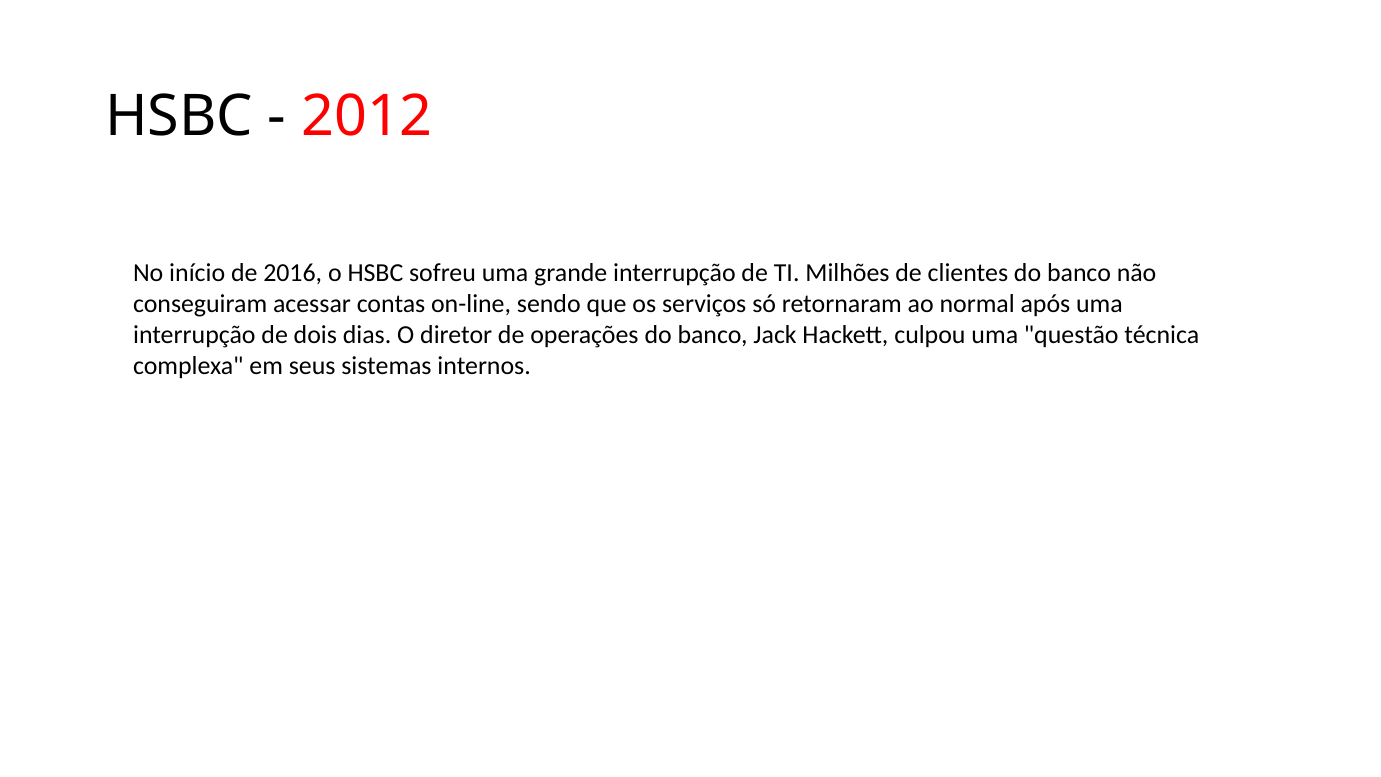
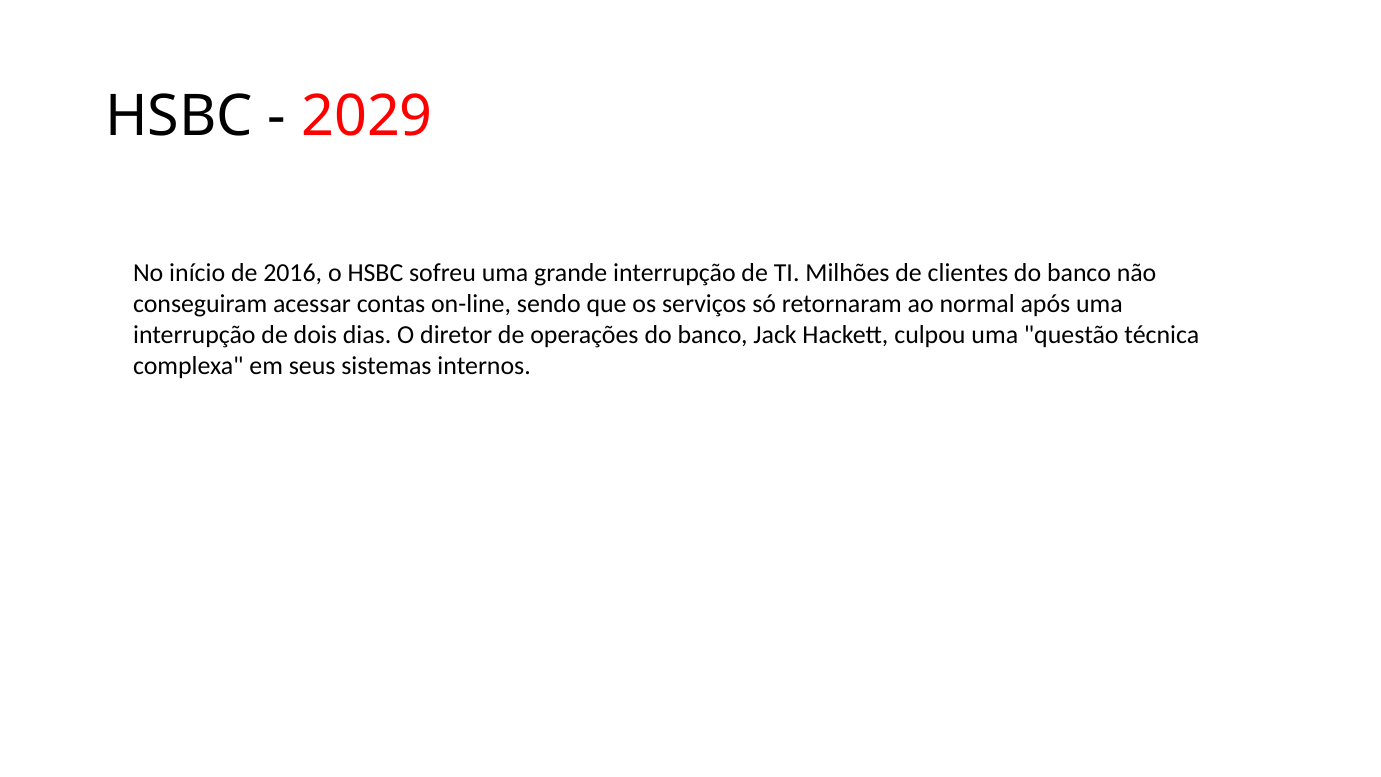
2012: 2012 -> 2029
